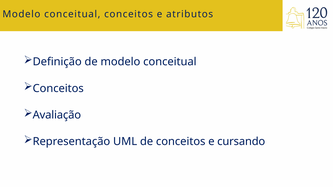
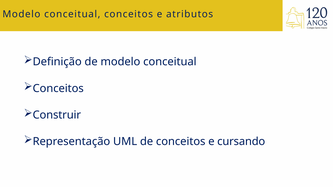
Avaliação: Avaliação -> Construir
